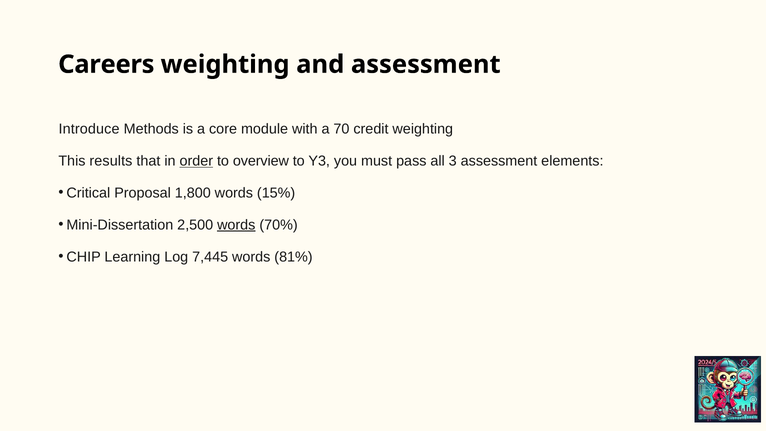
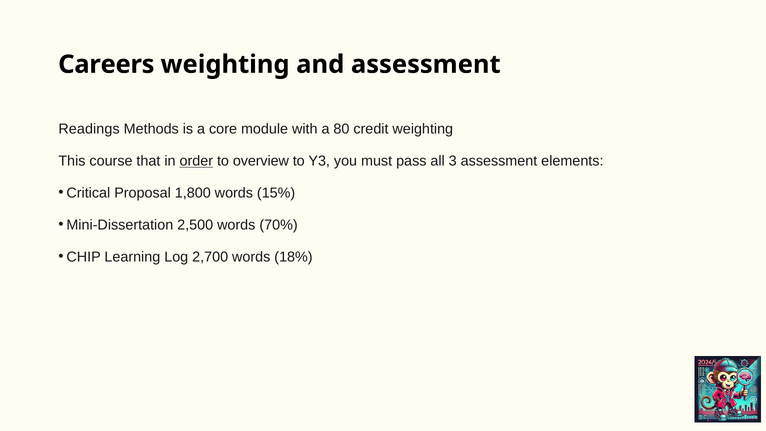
Introduce: Introduce -> Readings
70: 70 -> 80
results: results -> course
words at (236, 225) underline: present -> none
7,445: 7,445 -> 2,700
81%: 81% -> 18%
